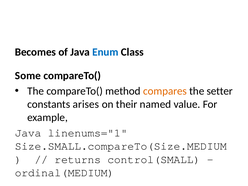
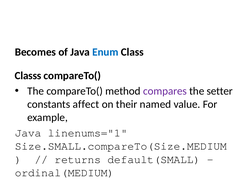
Some: Some -> Classs
compares colour: orange -> purple
arises: arises -> affect
control(SMALL: control(SMALL -> default(SMALL
